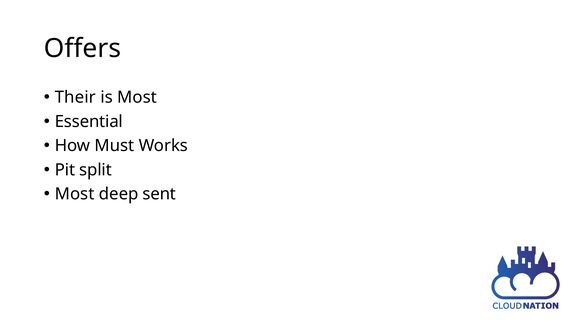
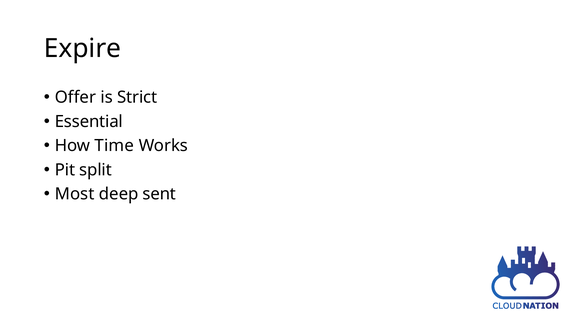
Offers: Offers -> Expire
Their: Their -> Offer
is Most: Most -> Strict
Must: Must -> Time
